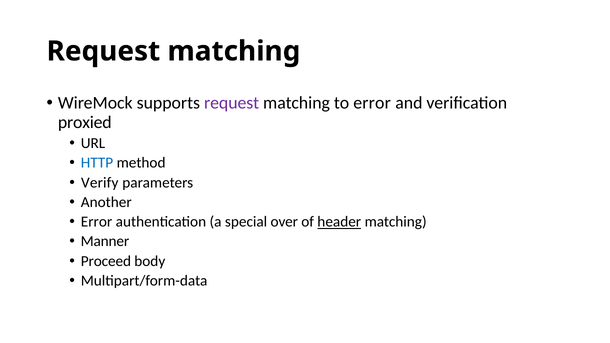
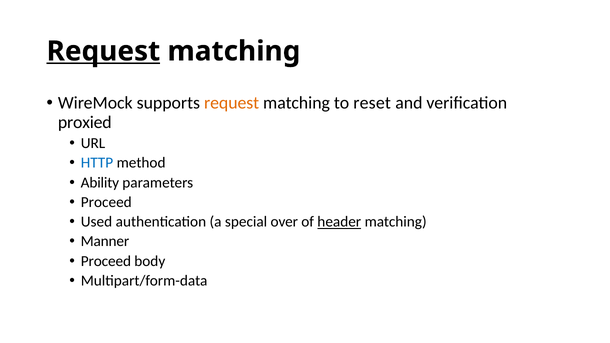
Request at (103, 51) underline: none -> present
request at (232, 103) colour: purple -> orange
to error: error -> reset
Verify: Verify -> Ability
Another at (106, 202): Another -> Proceed
Error at (97, 222): Error -> Used
